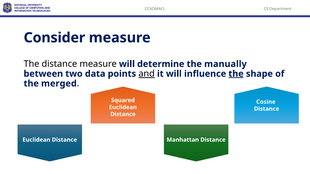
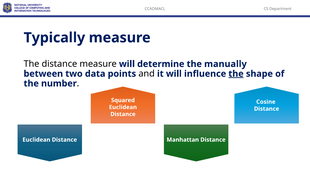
Consider: Consider -> Typically
and underline: present -> none
merged: merged -> number
